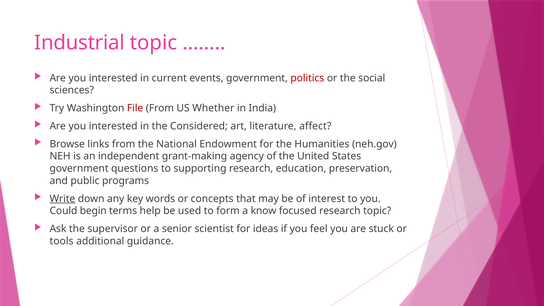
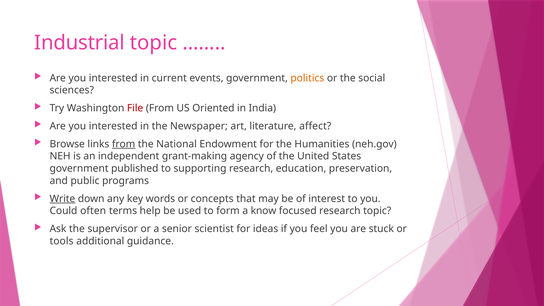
politics colour: red -> orange
Whether: Whether -> Oriented
Considered: Considered -> Newspaper
from at (124, 144) underline: none -> present
questions: questions -> published
begin: begin -> often
